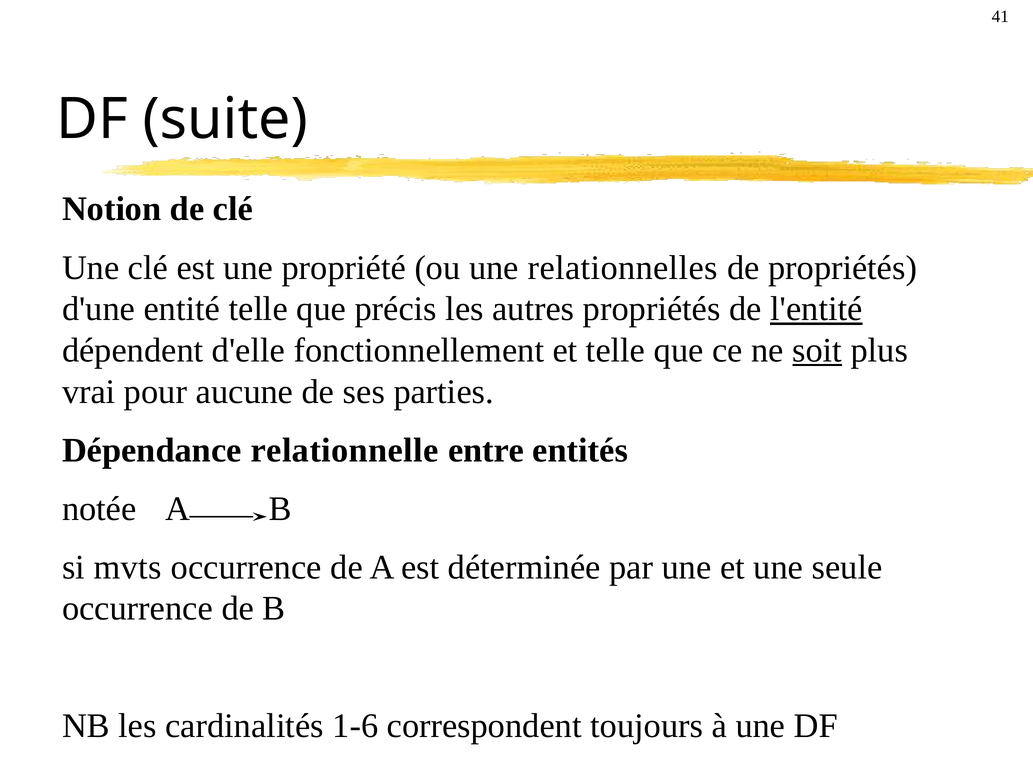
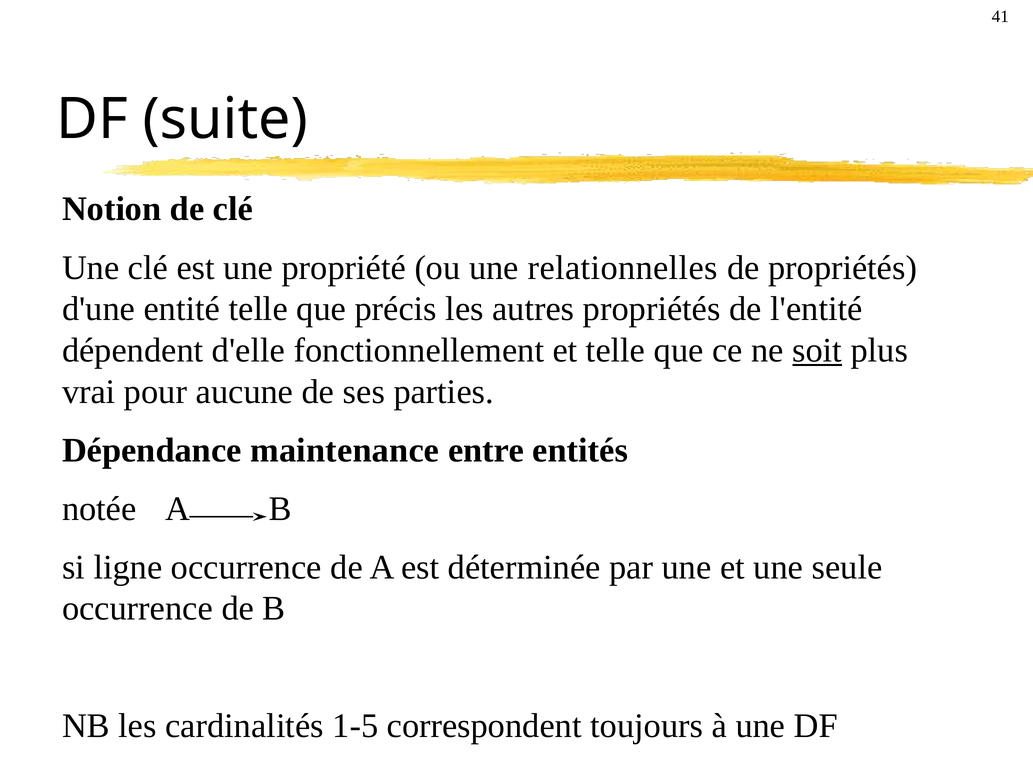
l'entité underline: present -> none
relationnelle: relationnelle -> maintenance
mvts: mvts -> ligne
1-6: 1-6 -> 1-5
